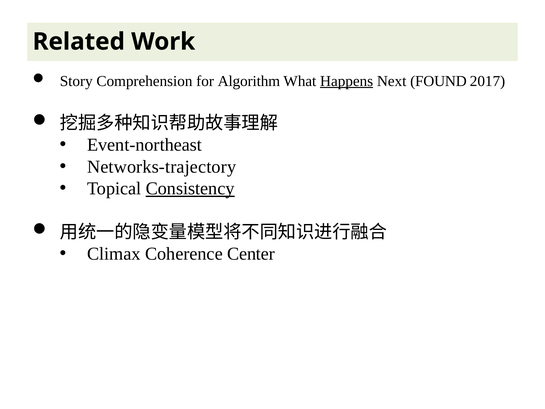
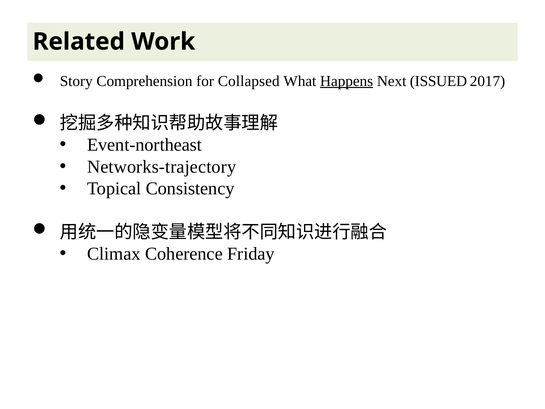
Algorithm: Algorithm -> Collapsed
FOUND: FOUND -> ISSUED
Consistency underline: present -> none
Center: Center -> Friday
